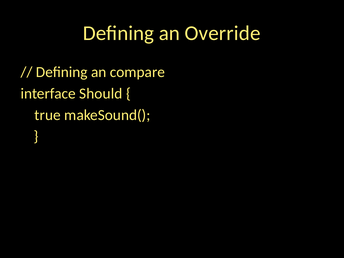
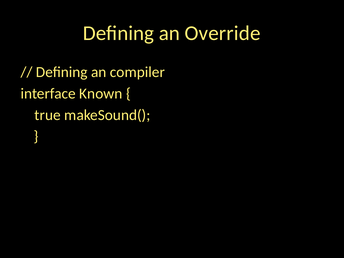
compare: compare -> compiler
Should: Should -> Known
